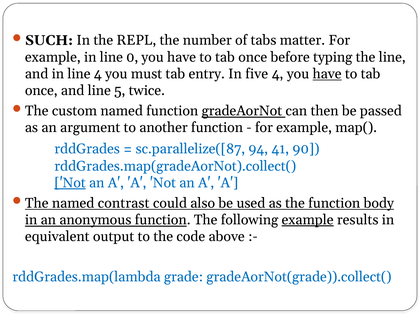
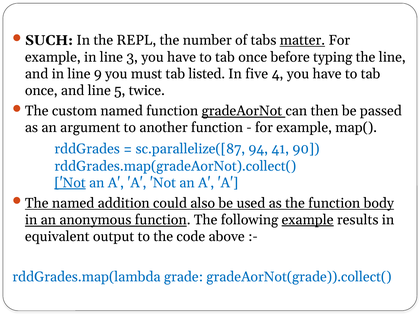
matter underline: none -> present
0: 0 -> 3
line 4: 4 -> 9
entry: entry -> listed
have at (327, 74) underline: present -> none
contrast: contrast -> addition
